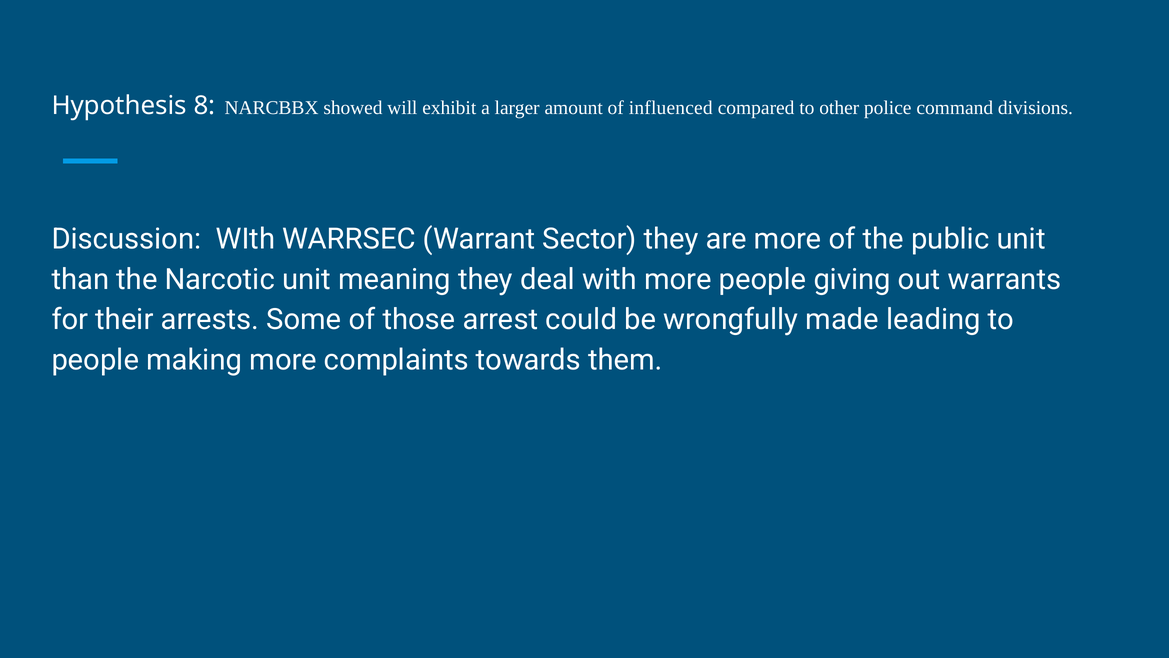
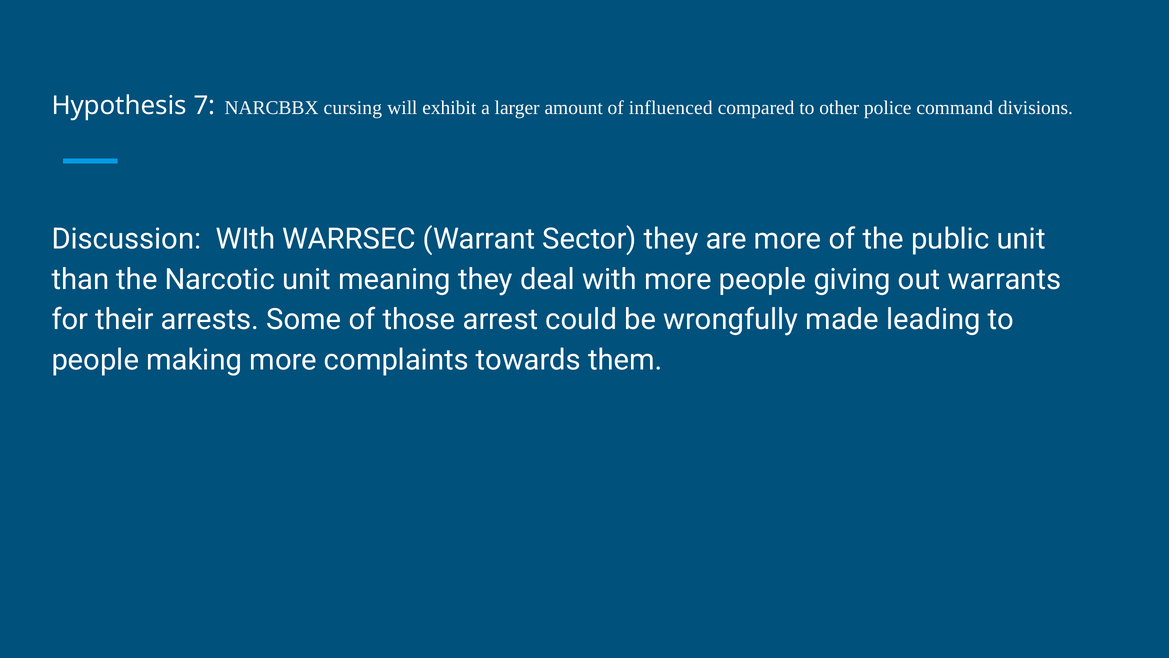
8: 8 -> 7
showed: showed -> cursing
